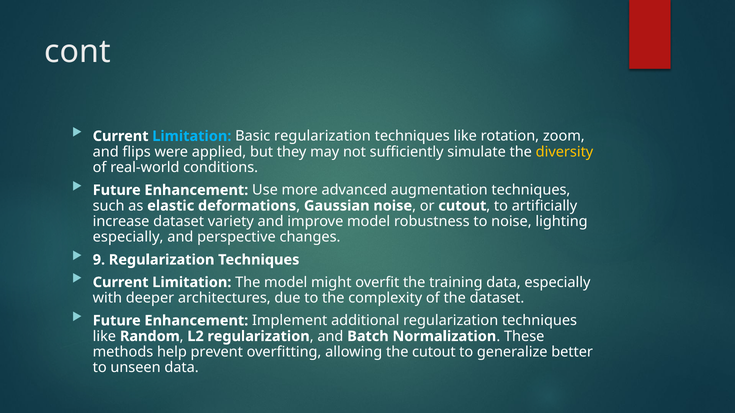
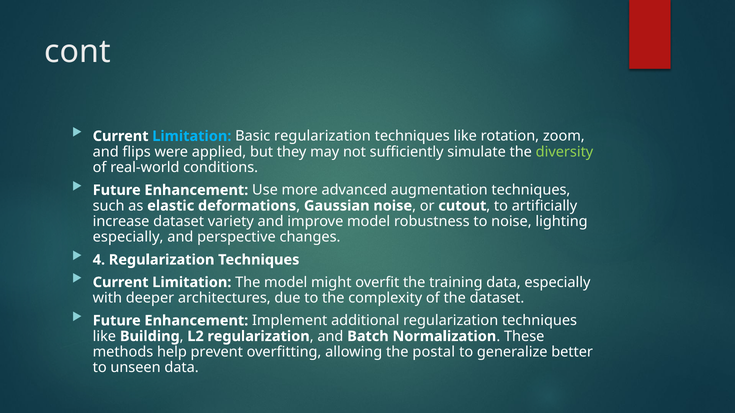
diversity colour: yellow -> light green
9: 9 -> 4
Random: Random -> Building
the cutout: cutout -> postal
